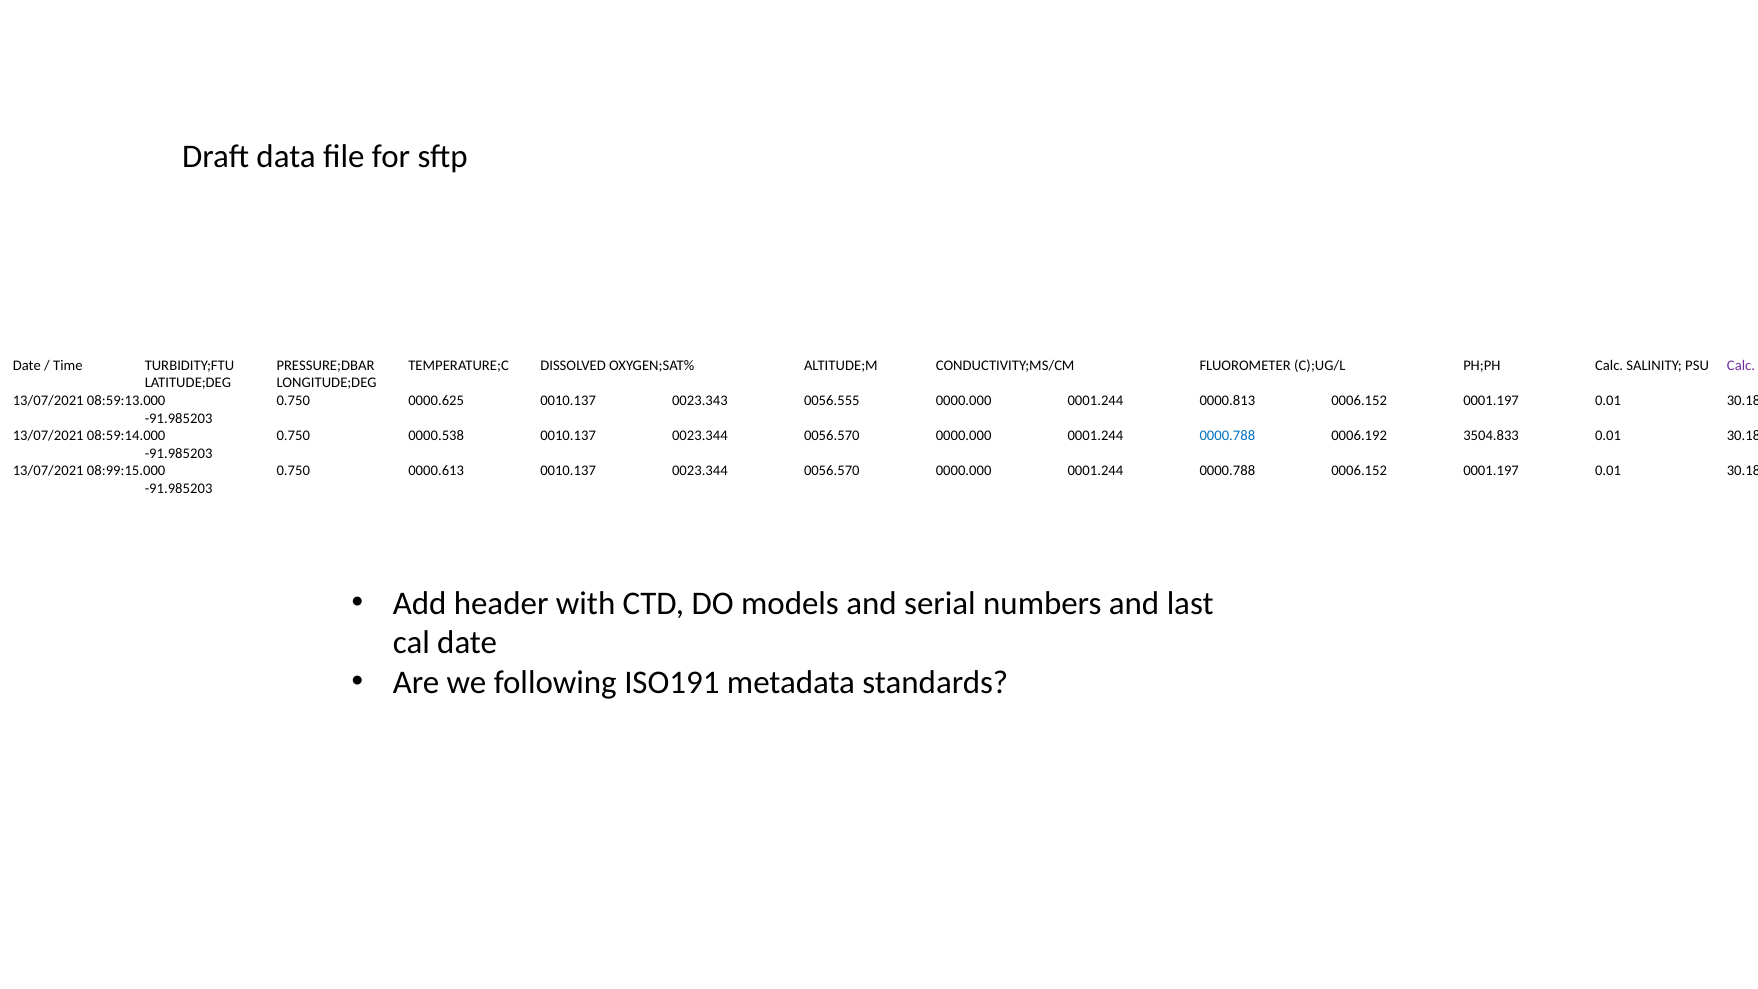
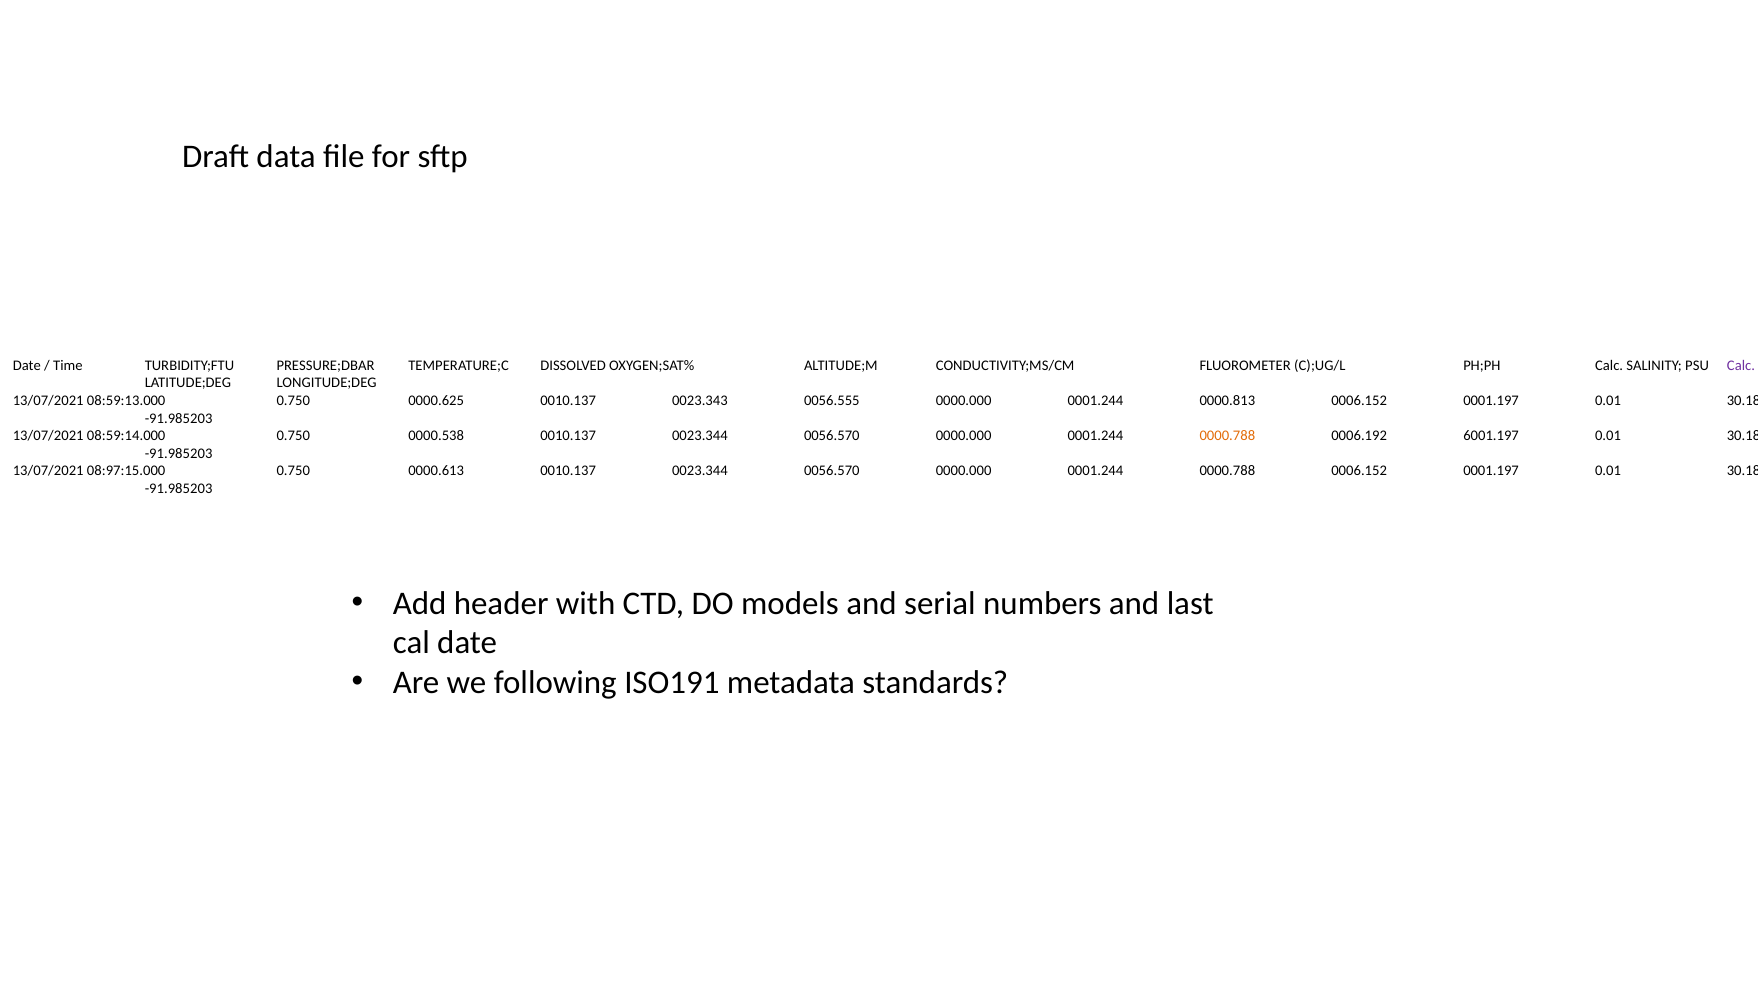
0000.788 at (1227, 436) colour: blue -> orange
3504.833: 3504.833 -> 6001.197
08:99:15.000: 08:99:15.000 -> 08:97:15.000
